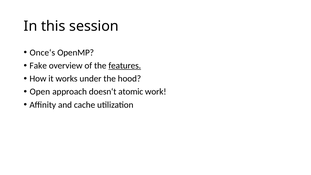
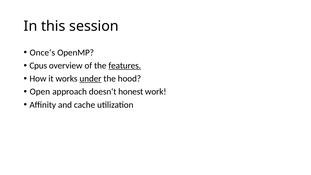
Fake: Fake -> Cpus
under underline: none -> present
atomic: atomic -> honest
